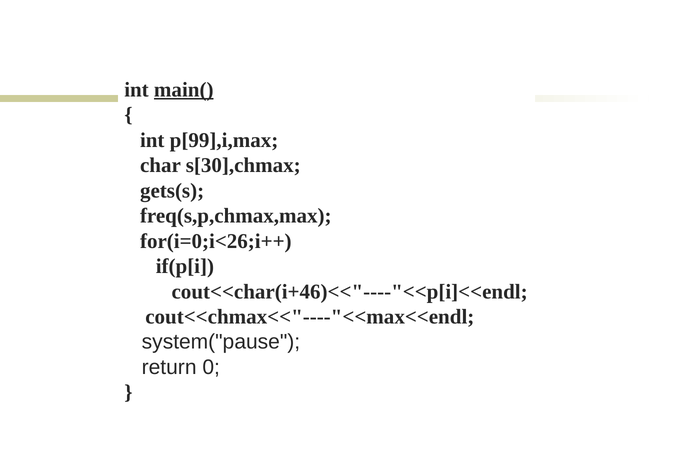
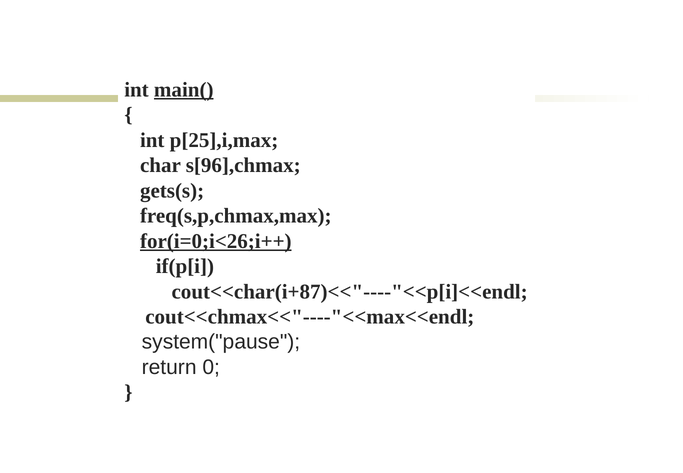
p[99],i,max: p[99],i,max -> p[25],i,max
s[30],chmax: s[30],chmax -> s[96],chmax
for(i=0;i<26;i++ underline: none -> present
cout<<char(i+46)<<"----"<<p[i]<<endl: cout<<char(i+46)<<"----"<<p[i]<<endl -> cout<<char(i+87)<<"----"<<p[i]<<endl
